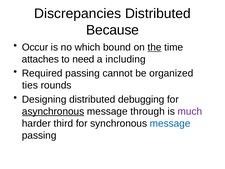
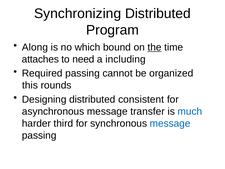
Discrepancies: Discrepancies -> Synchronizing
Because: Because -> Program
Occur: Occur -> Along
ties: ties -> this
debugging: debugging -> consistent
asynchronous underline: present -> none
through: through -> transfer
much colour: purple -> blue
